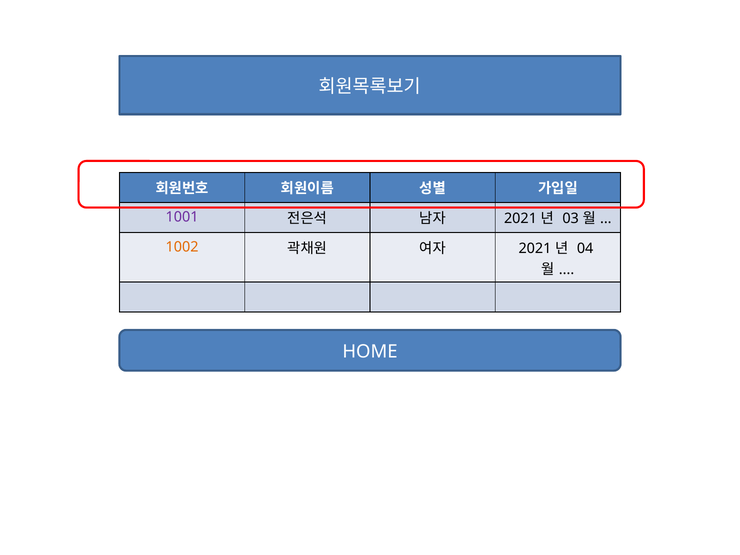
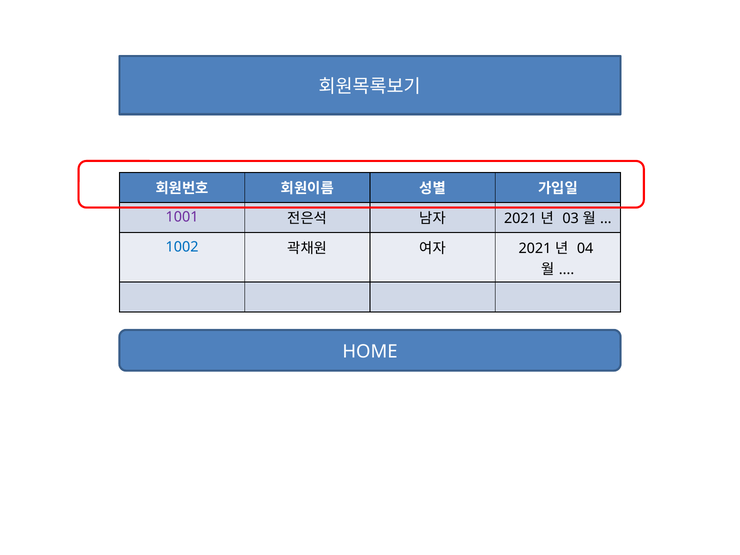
1002 colour: orange -> blue
